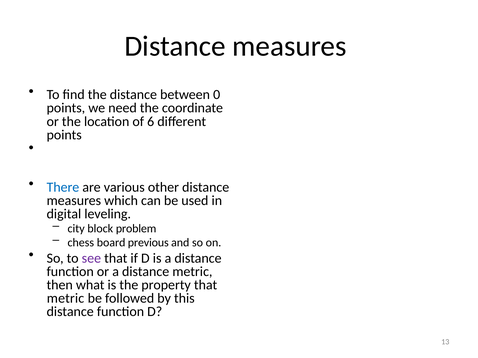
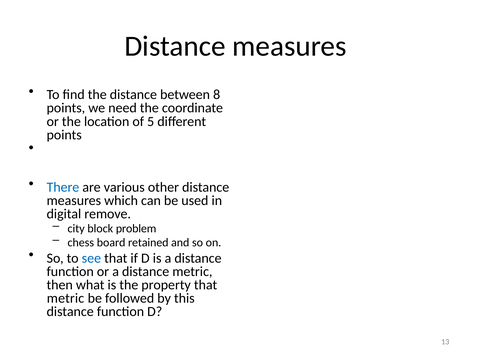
0: 0 -> 8
6: 6 -> 5
leveling: leveling -> remove
previous: previous -> retained
see colour: purple -> blue
